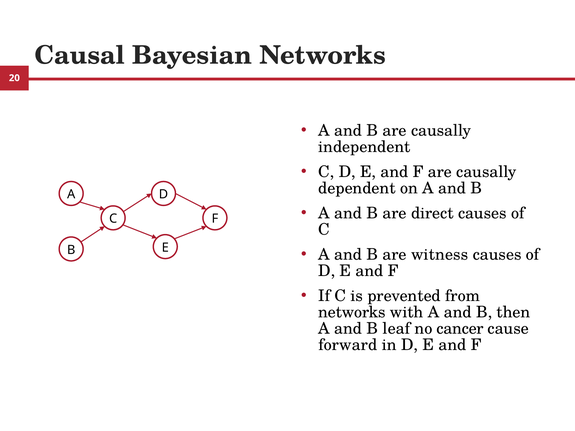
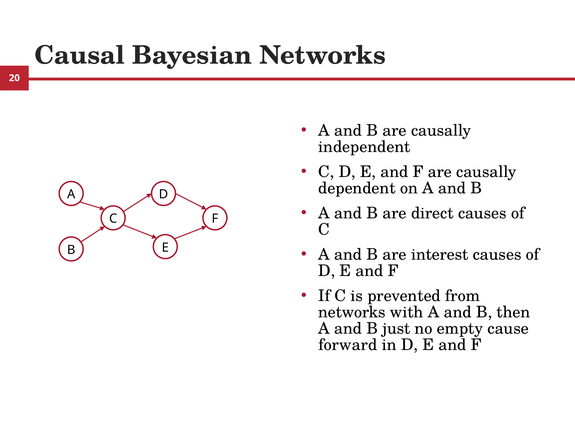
witness: witness -> interest
leaf: leaf -> just
cancer: cancer -> empty
